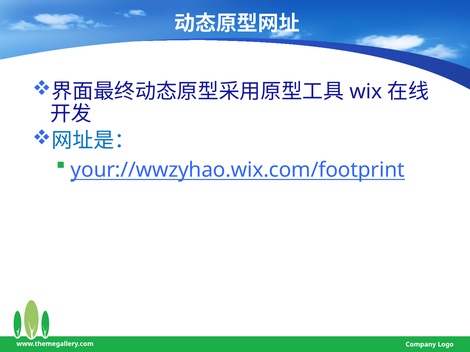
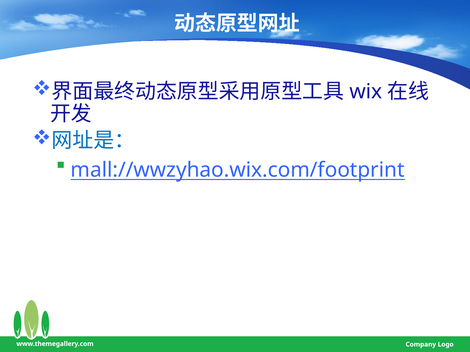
your://wwzyhao.wix.com/footprint: your://wwzyhao.wix.com/footprint -> mall://wwzyhao.wix.com/footprint
